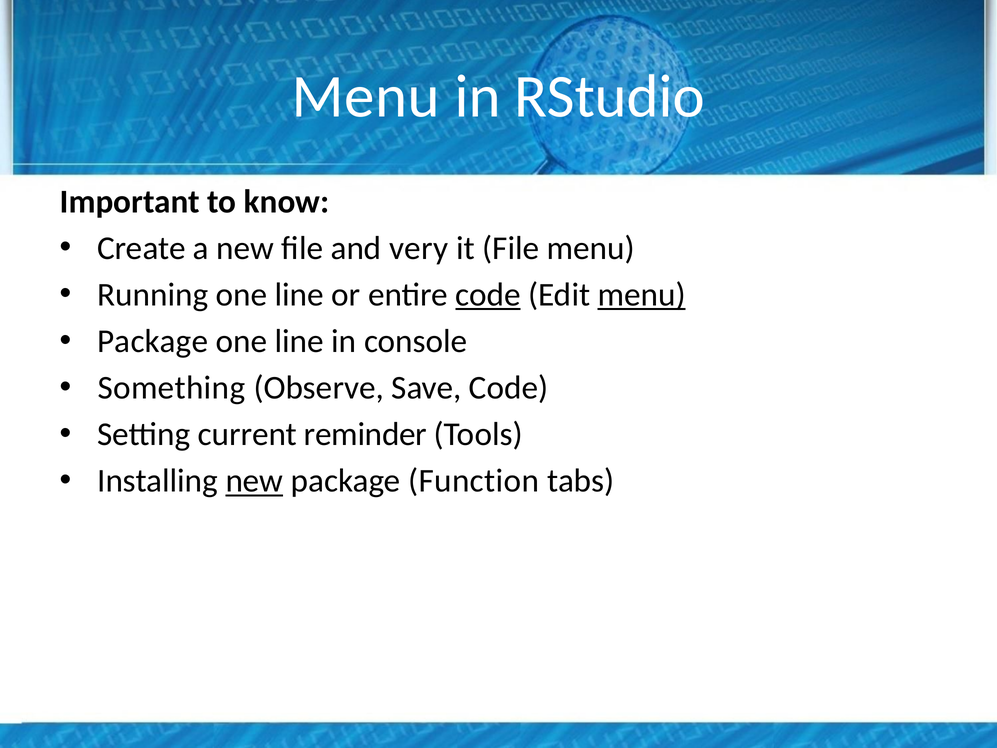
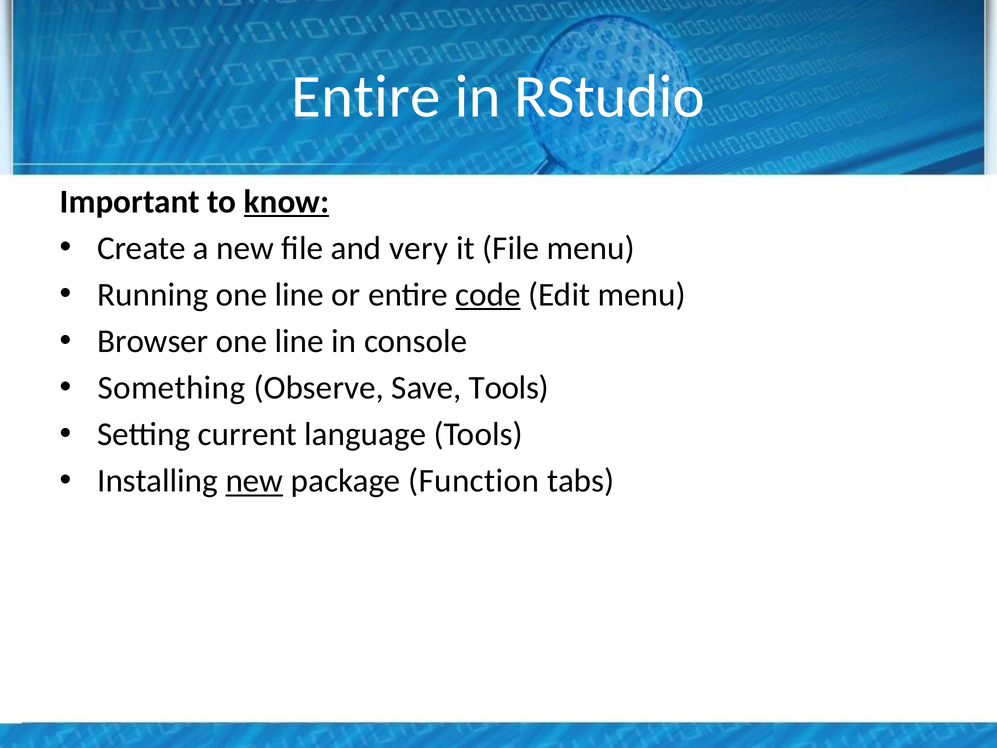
Menu at (366, 97): Menu -> Entire
know underline: none -> present
menu at (642, 295) underline: present -> none
Package at (153, 341): Package -> Browser
Save Code: Code -> Tools
reminder: reminder -> language
